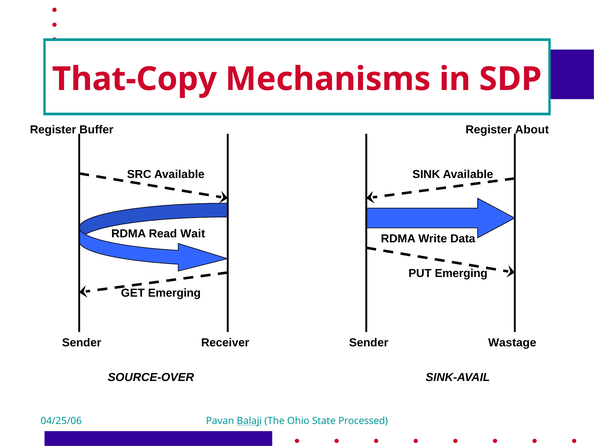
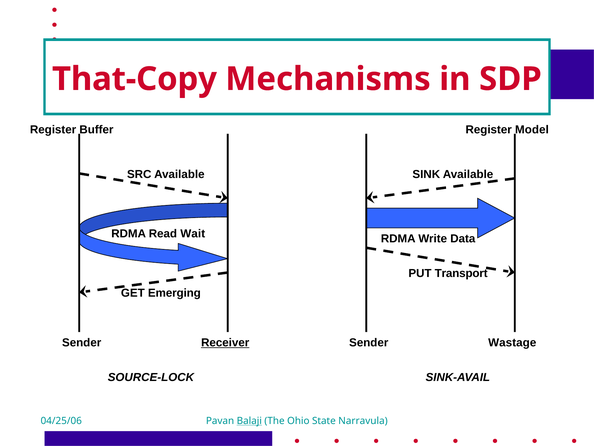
About: About -> Model
PUT Emerging: Emerging -> Transport
Receiver underline: none -> present
SOURCE-OVER: SOURCE-OVER -> SOURCE-LOCK
Processed: Processed -> Narravula
